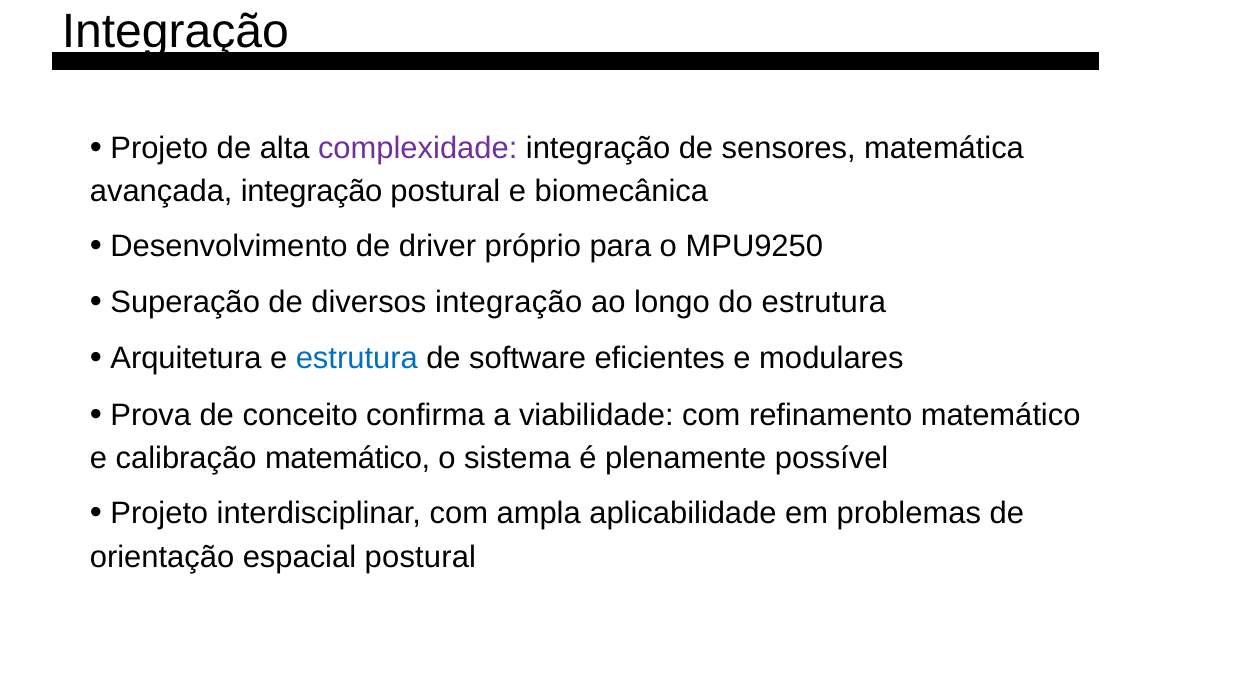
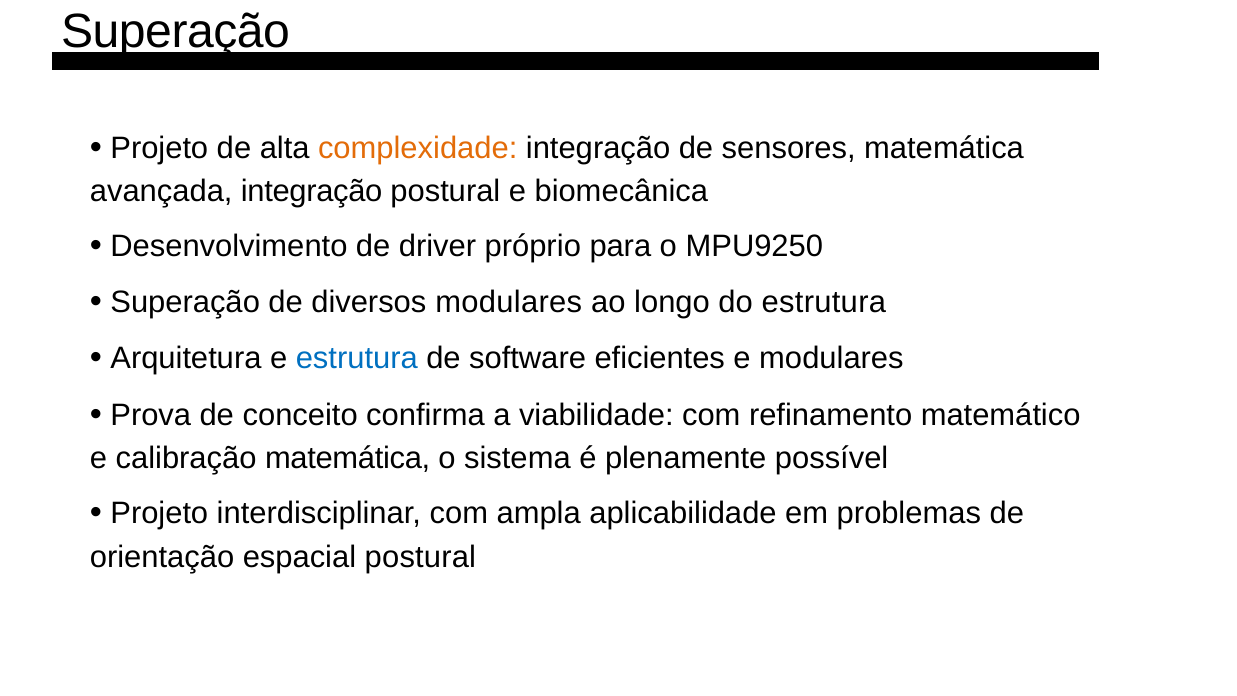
Integração at (175, 32): Integração -> Superação
complexidade colour: purple -> orange
diversos integração: integração -> modulares
calibração matemático: matemático -> matemática
